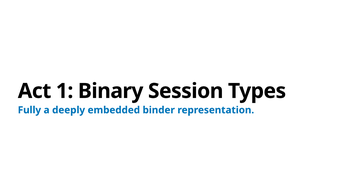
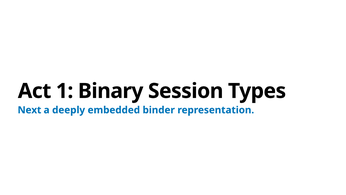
Fully: Fully -> Next
